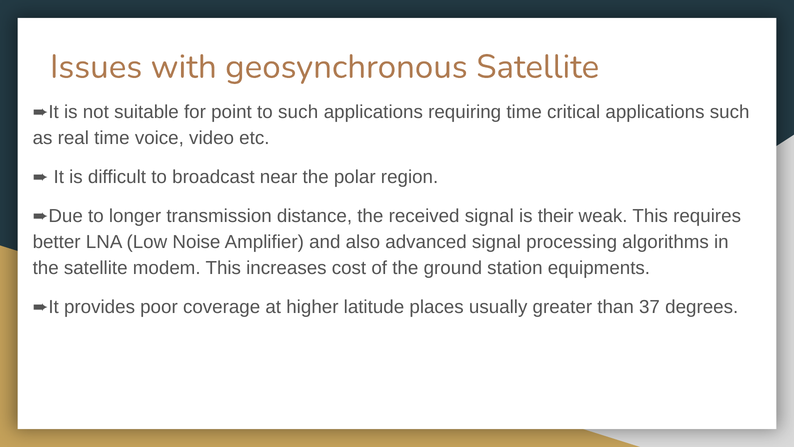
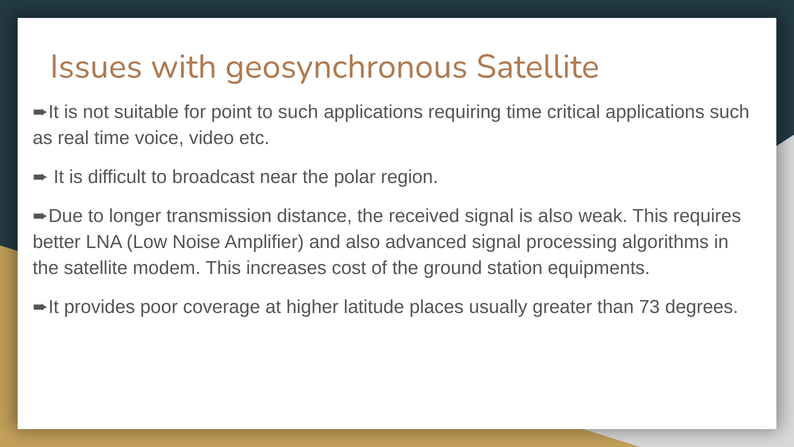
is their: their -> also
37: 37 -> 73
